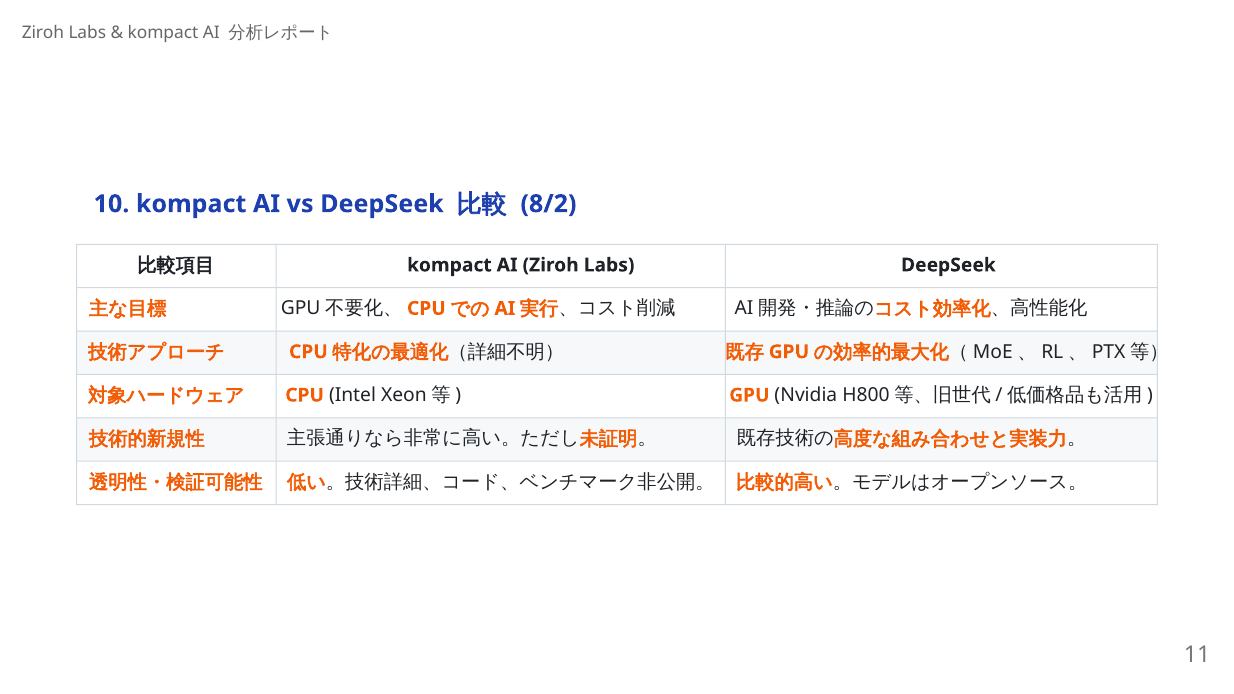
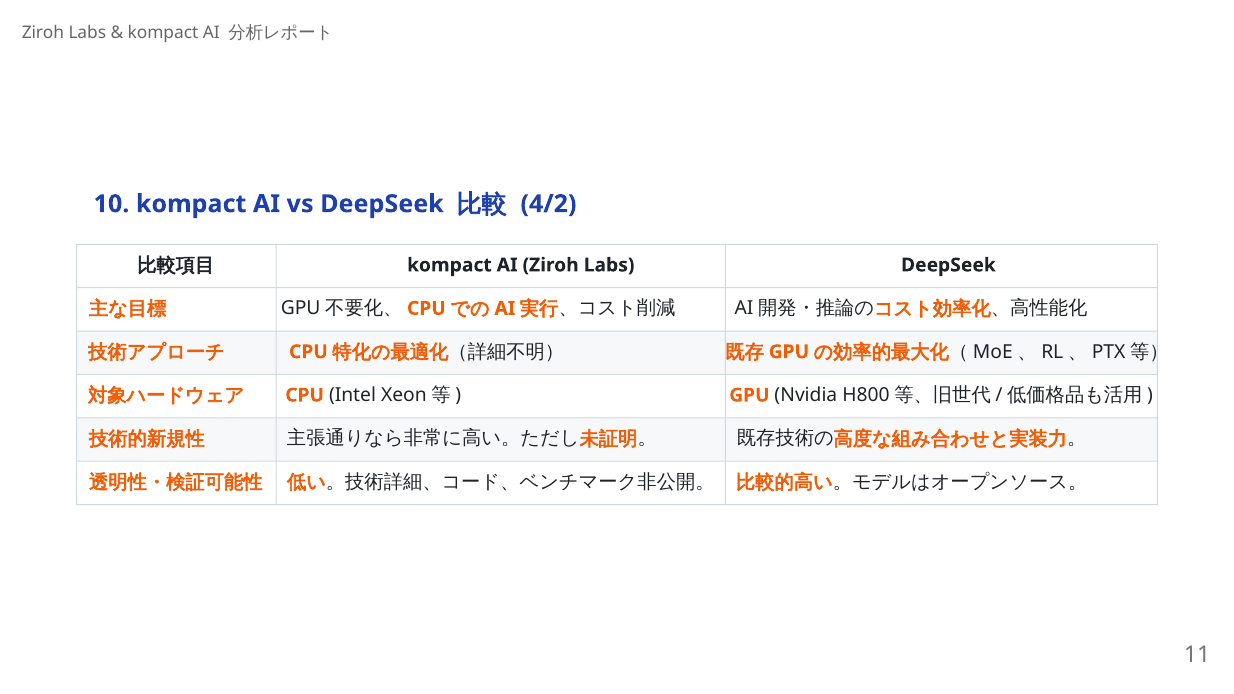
8/2: 8/2 -> 4/2
